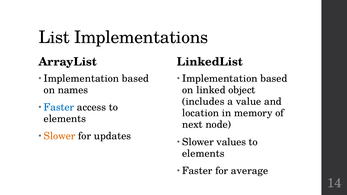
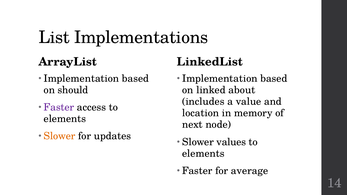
names: names -> should
object: object -> about
Faster at (59, 107) colour: blue -> purple
